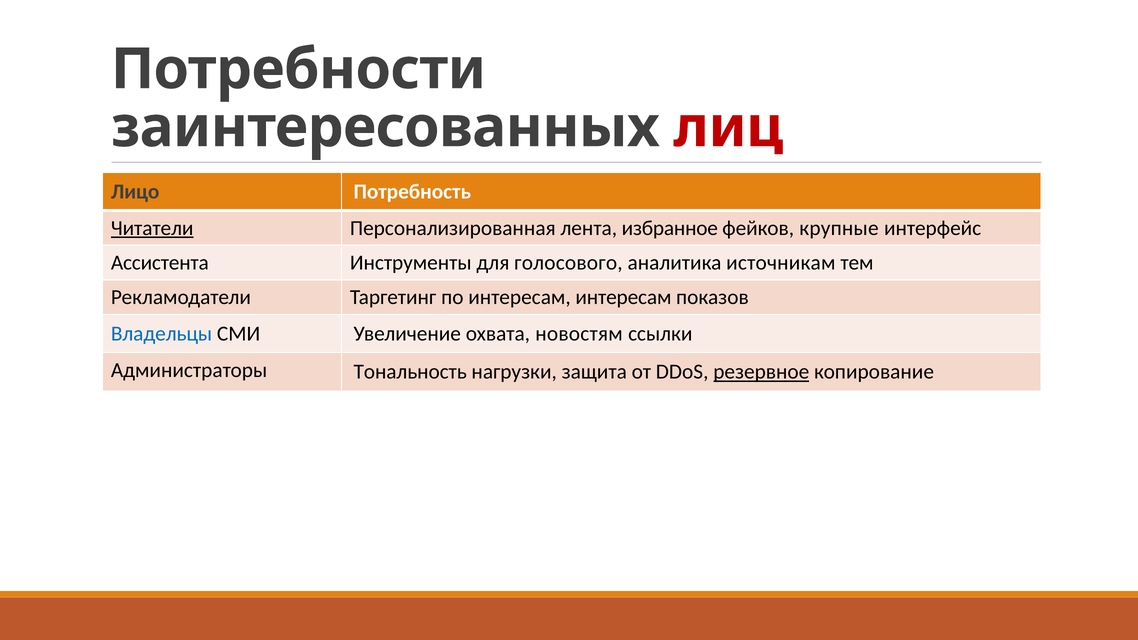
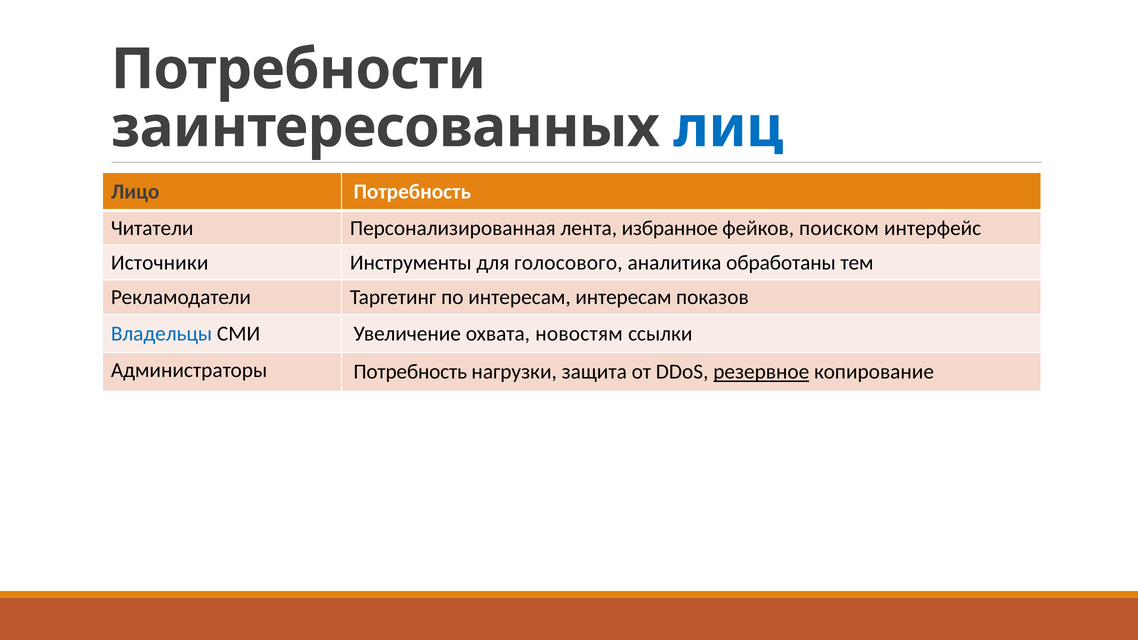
лиц colour: red -> blue
Читатели underline: present -> none
крупные: крупные -> поиском
Ассистента: Ассистента -> Источники
источникам: источникам -> обработаны
Администраторы Тональность: Тональность -> Потребность
